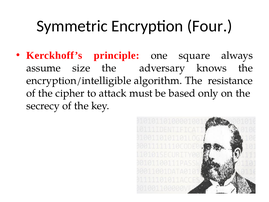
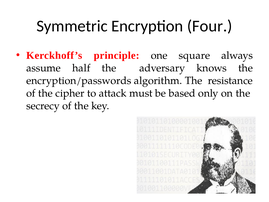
size: size -> half
encryption/intelligible: encryption/intelligible -> encryption/passwords
